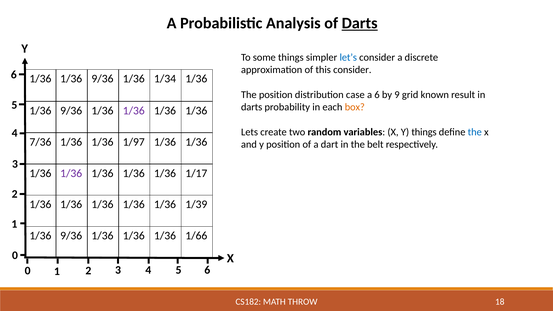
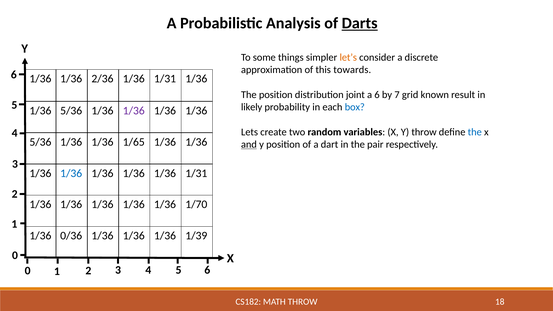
let’s colour: blue -> orange
this consider: consider -> towards
9/36 at (102, 79): 9/36 -> 2/36
1/34 at (165, 79): 1/34 -> 1/31
case: case -> joint
9: 9 -> 7
darts at (252, 107): darts -> likely
box colour: orange -> blue
9/36 at (71, 111): 9/36 -> 5/36
Y things: things -> throw
7/36 at (40, 142): 7/36 -> 5/36
1/97: 1/97 -> 1/65
and underline: none -> present
belt: belt -> pair
1/36 at (71, 173) colour: purple -> blue
1/36 1/36 1/17: 1/17 -> 1/31
1/39: 1/39 -> 1/70
9/36 at (71, 236): 9/36 -> 0/36
1/66: 1/66 -> 1/39
